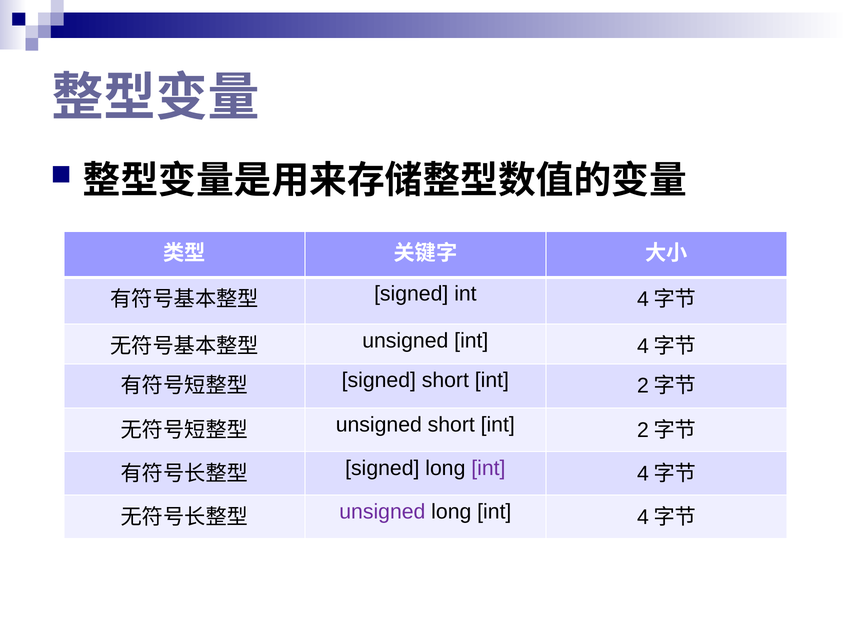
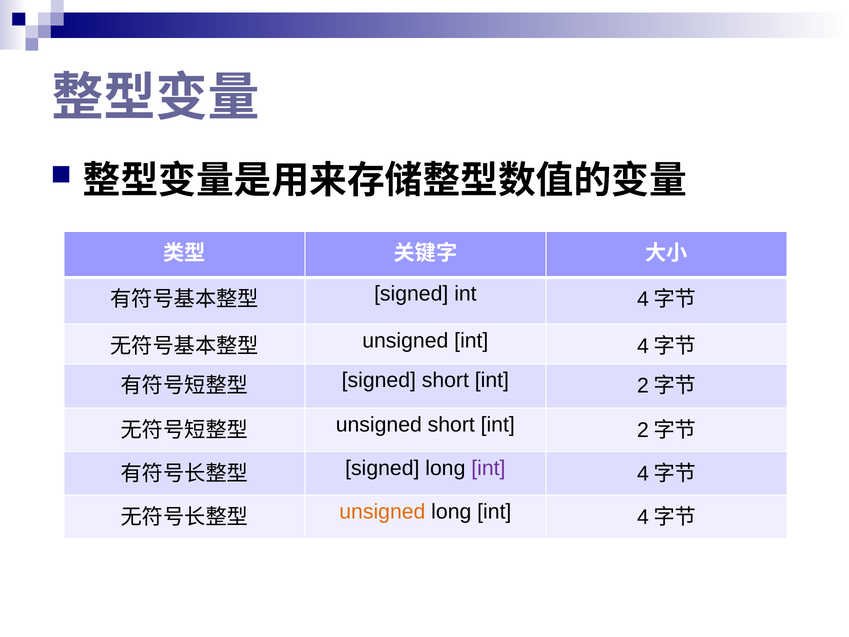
unsigned at (382, 511) colour: purple -> orange
